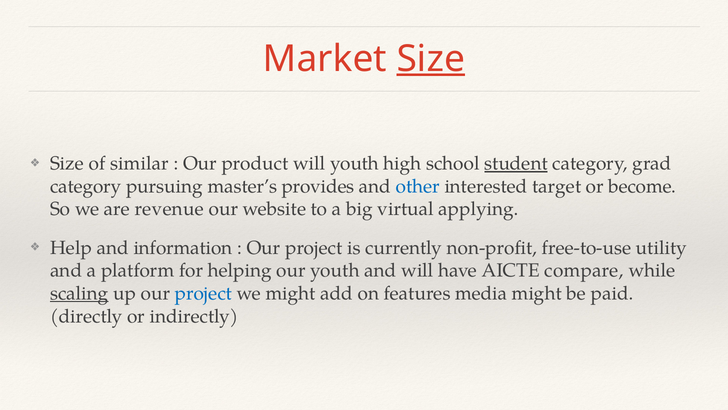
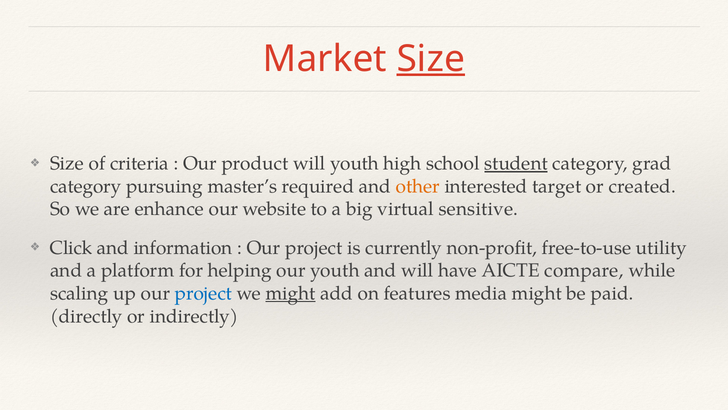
similar: similar -> criteria
provides: provides -> required
other colour: blue -> orange
become: become -> created
revenue: revenue -> enhance
applying: applying -> sensitive
Help: Help -> Click
scaling underline: present -> none
might at (291, 293) underline: none -> present
